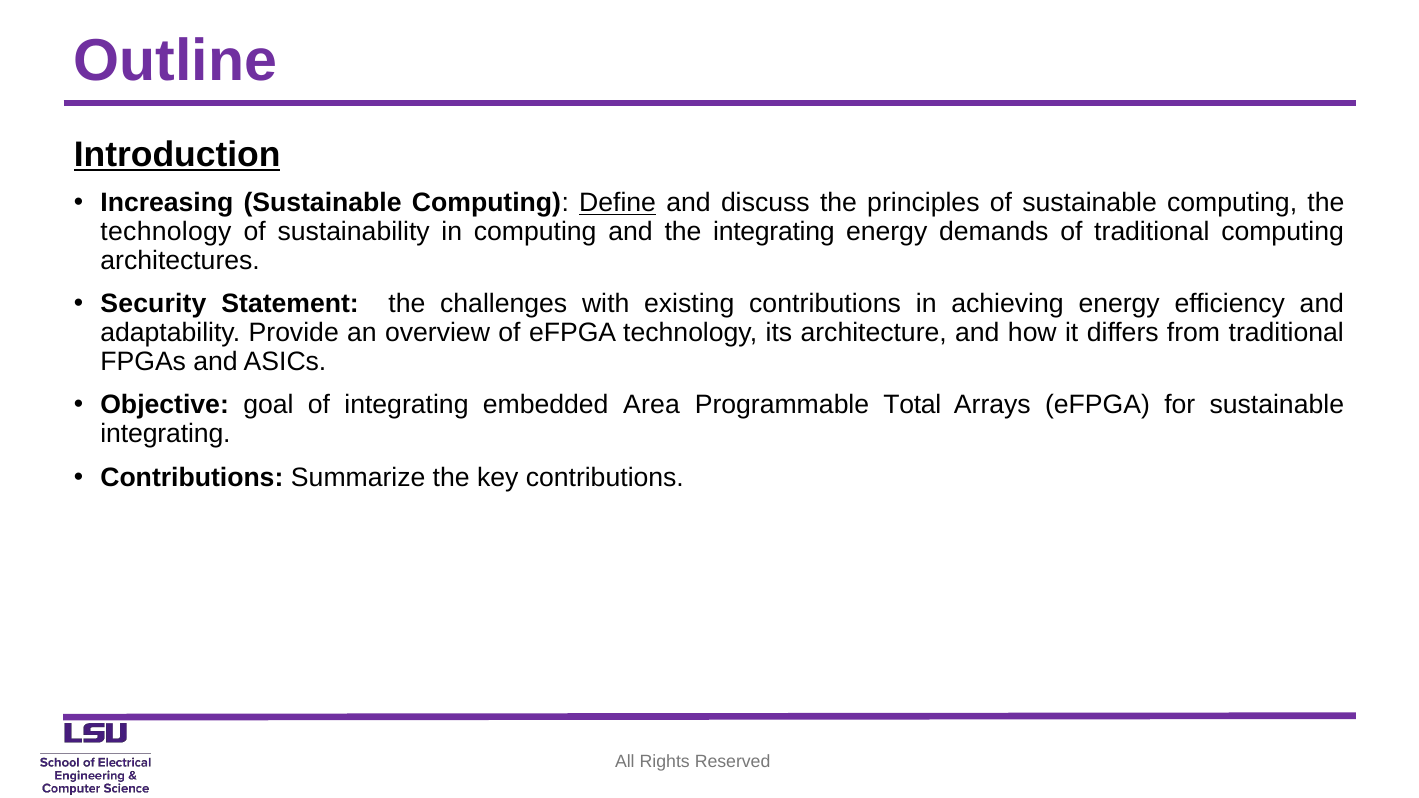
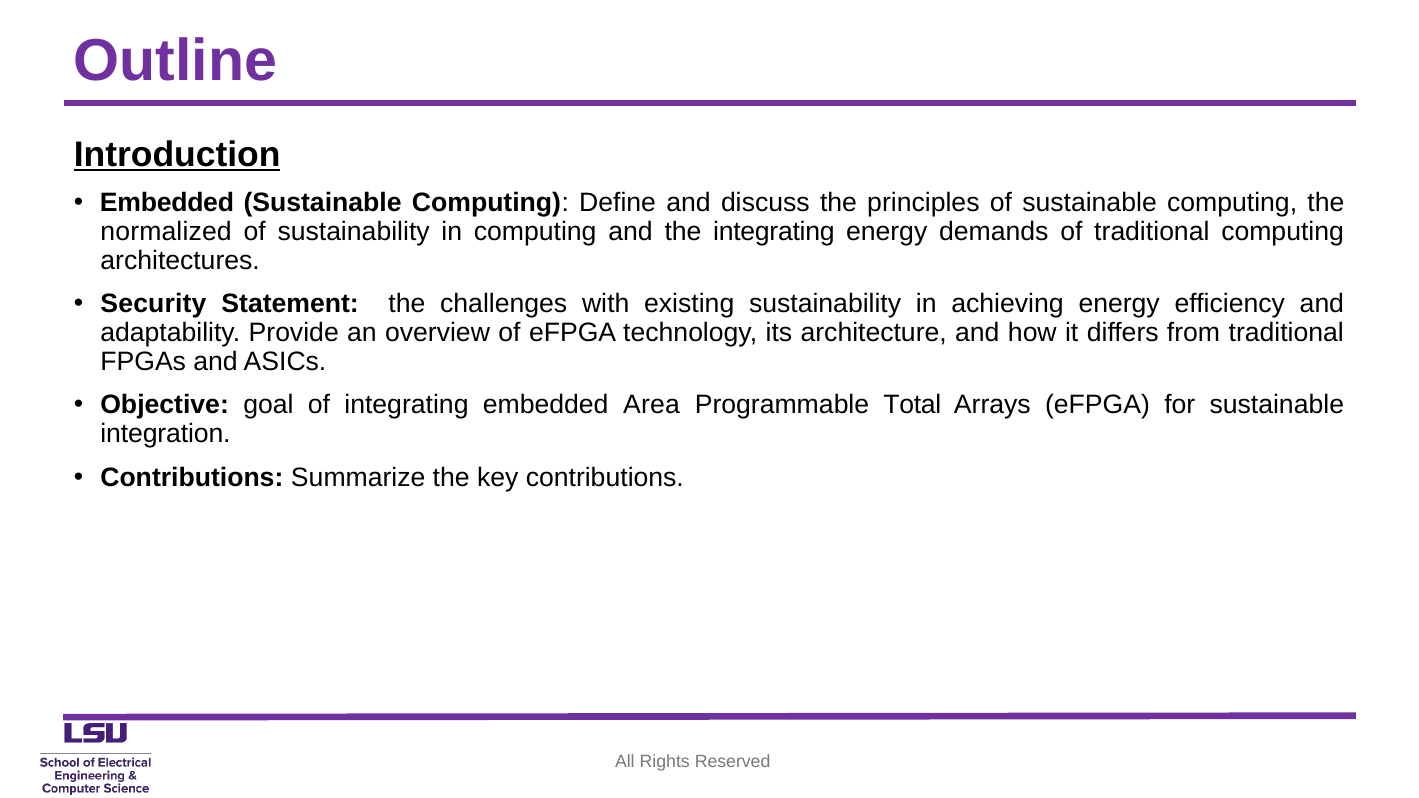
Increasing at (167, 203): Increasing -> Embedded
Define underline: present -> none
technology at (166, 232): technology -> normalized
existing contributions: contributions -> sustainability
integrating at (166, 434): integrating -> integration
